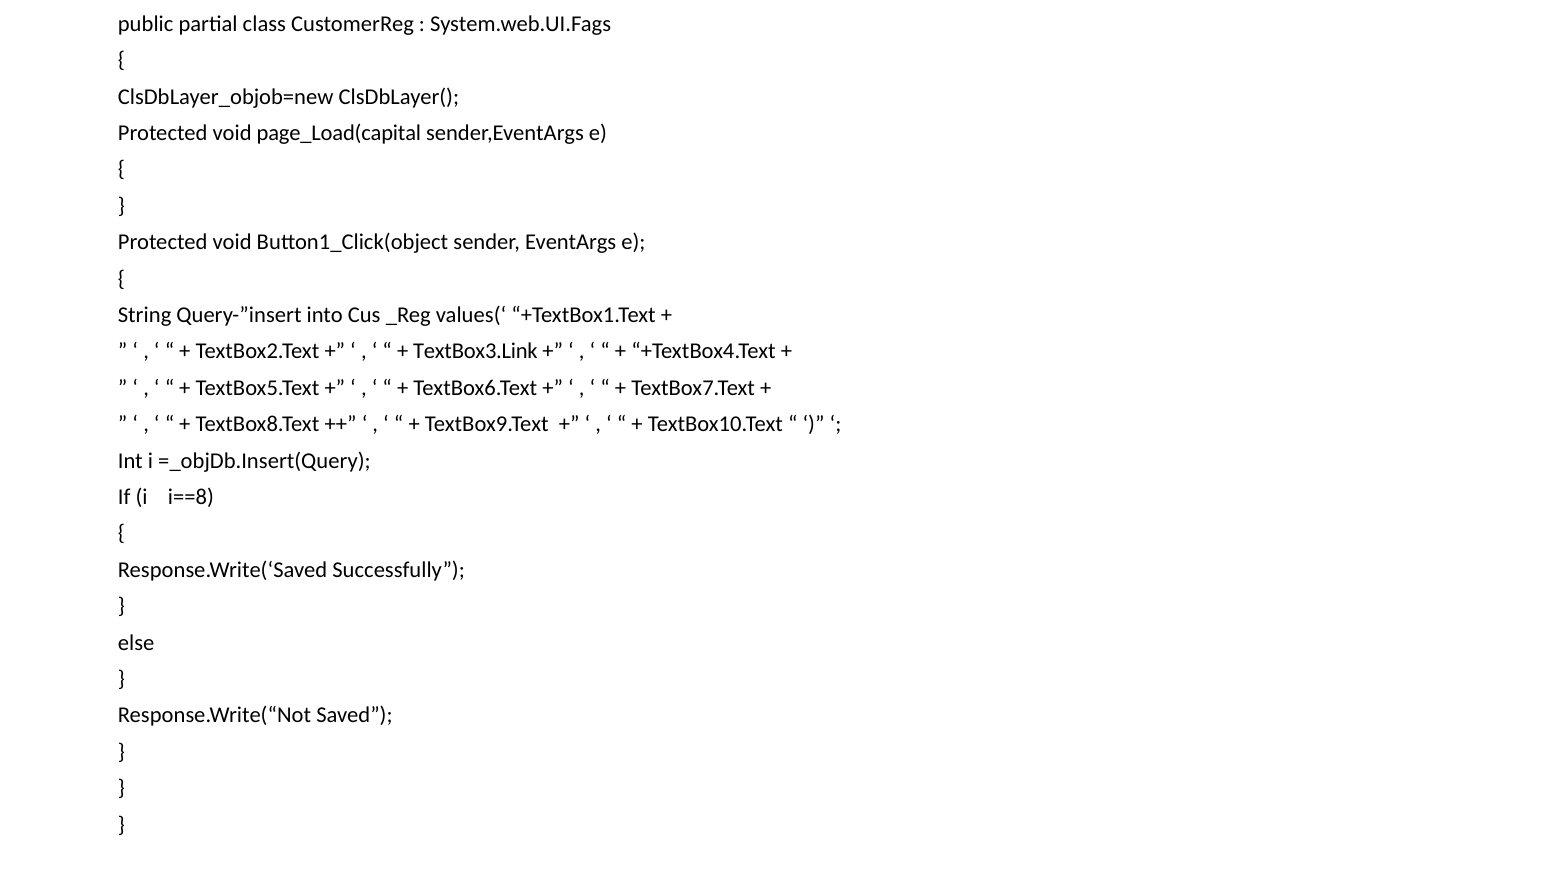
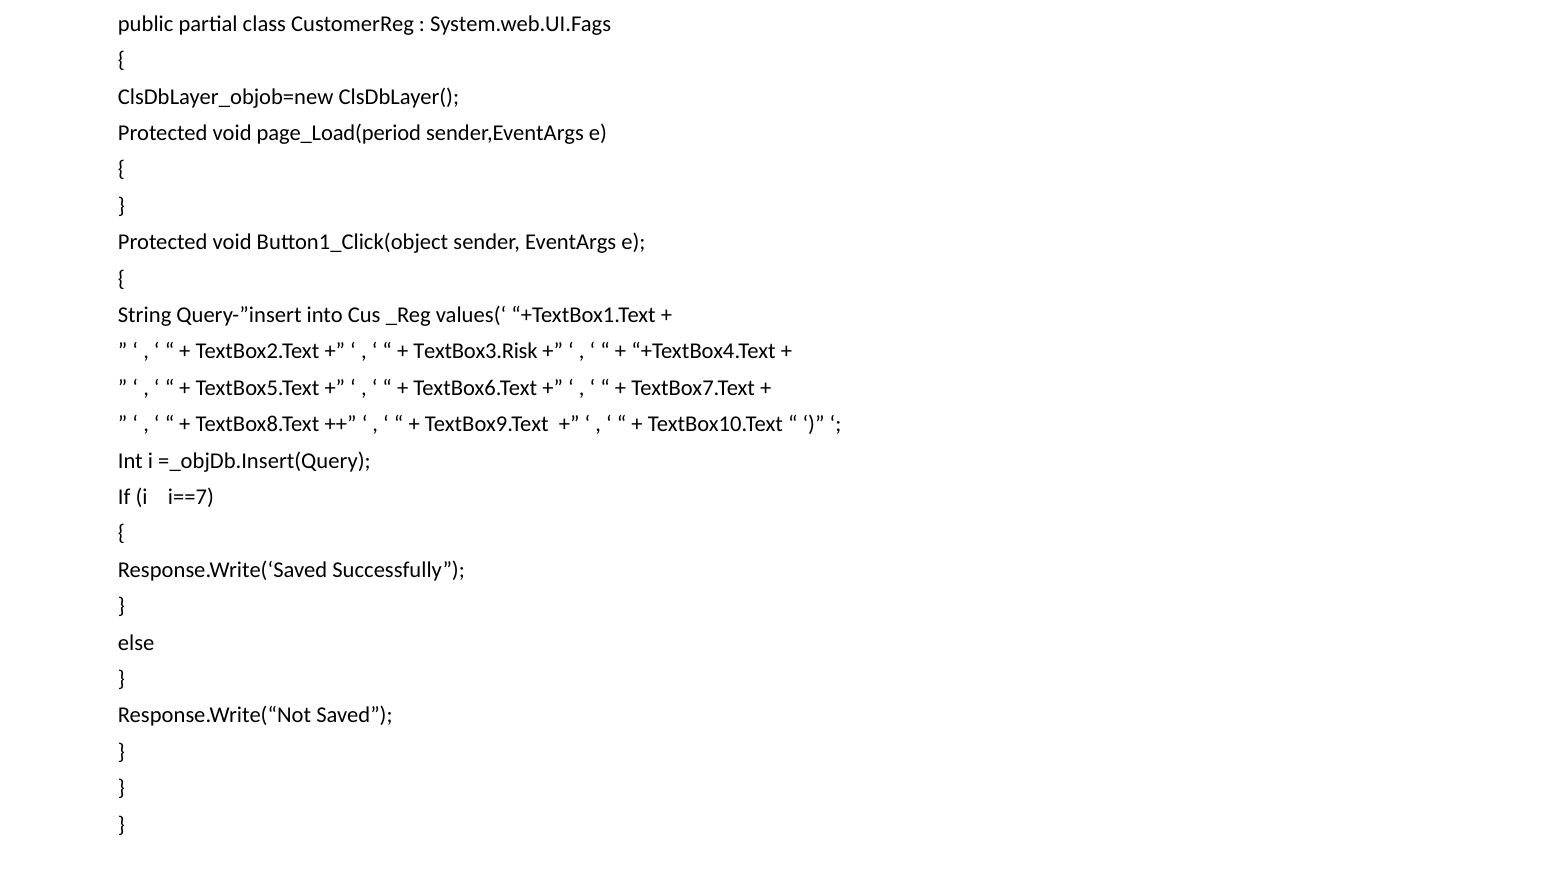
page_Load(capital: page_Load(capital -> page_Load(period
TextBox3.Link: TextBox3.Link -> TextBox3.Risk
i==8: i==8 -> i==7
